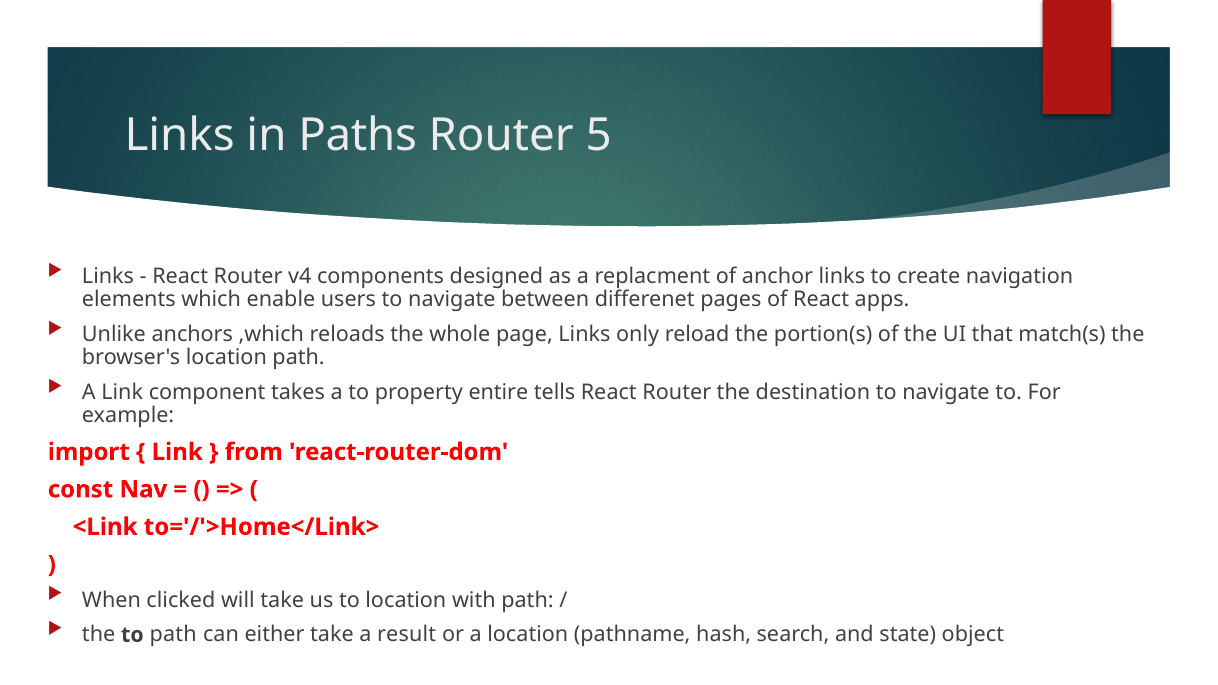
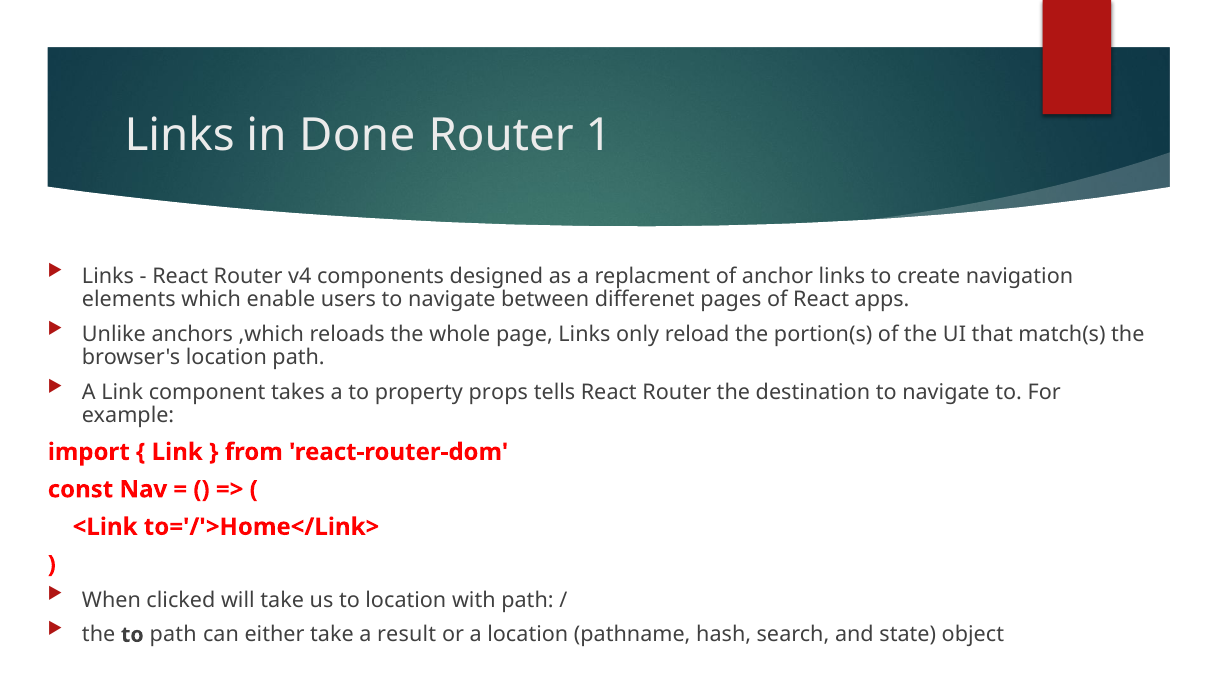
Paths: Paths -> Done
5: 5 -> 1
entire: entire -> props
